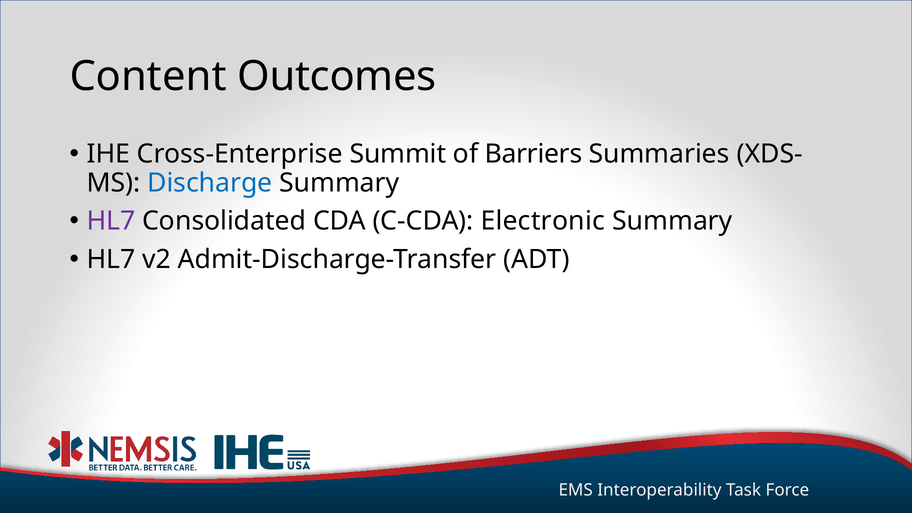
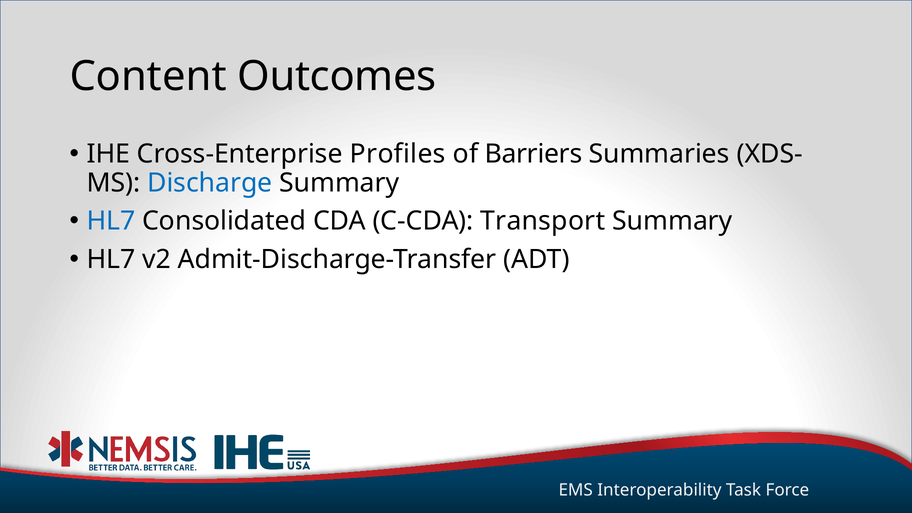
Summit: Summit -> Profiles
HL7 at (111, 221) colour: purple -> blue
Electronic: Electronic -> Transport
